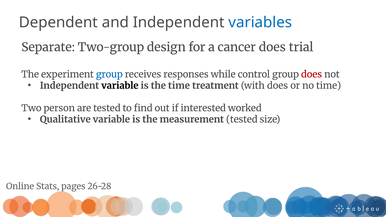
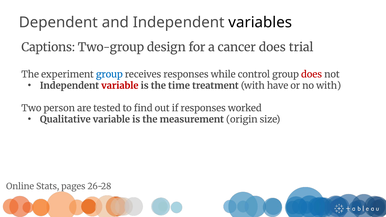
variables colour: blue -> black
Separate: Separate -> Captions
variable at (120, 86) colour: black -> red
with does: does -> have
no time: time -> with
if interested: interested -> responses
measurement tested: tested -> origin
